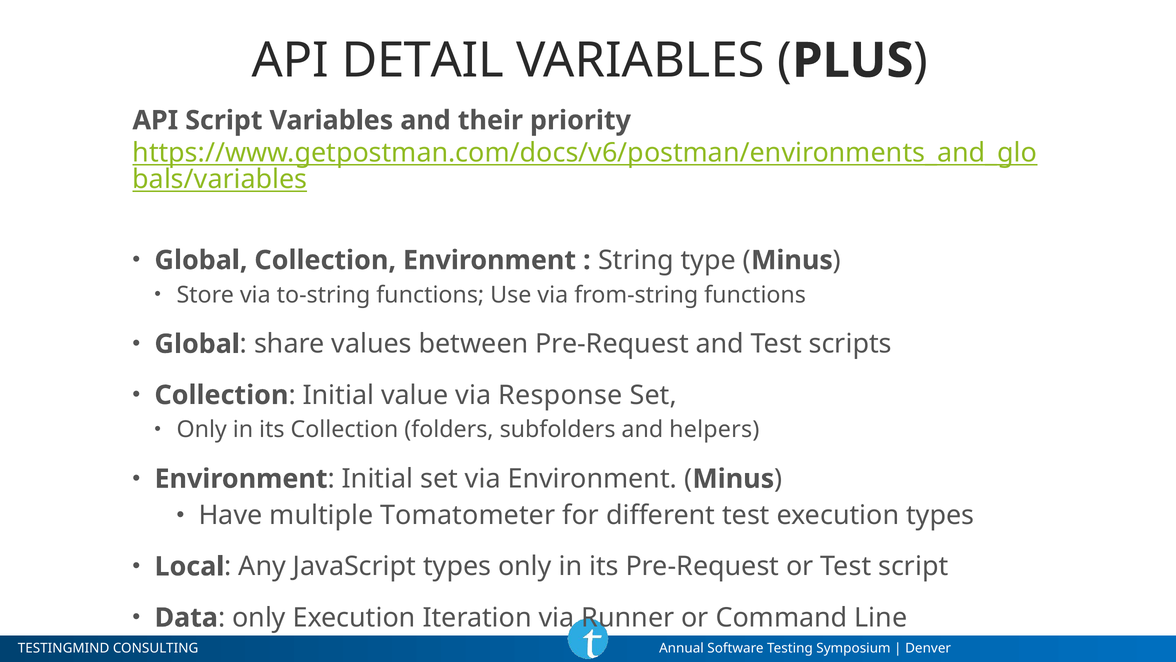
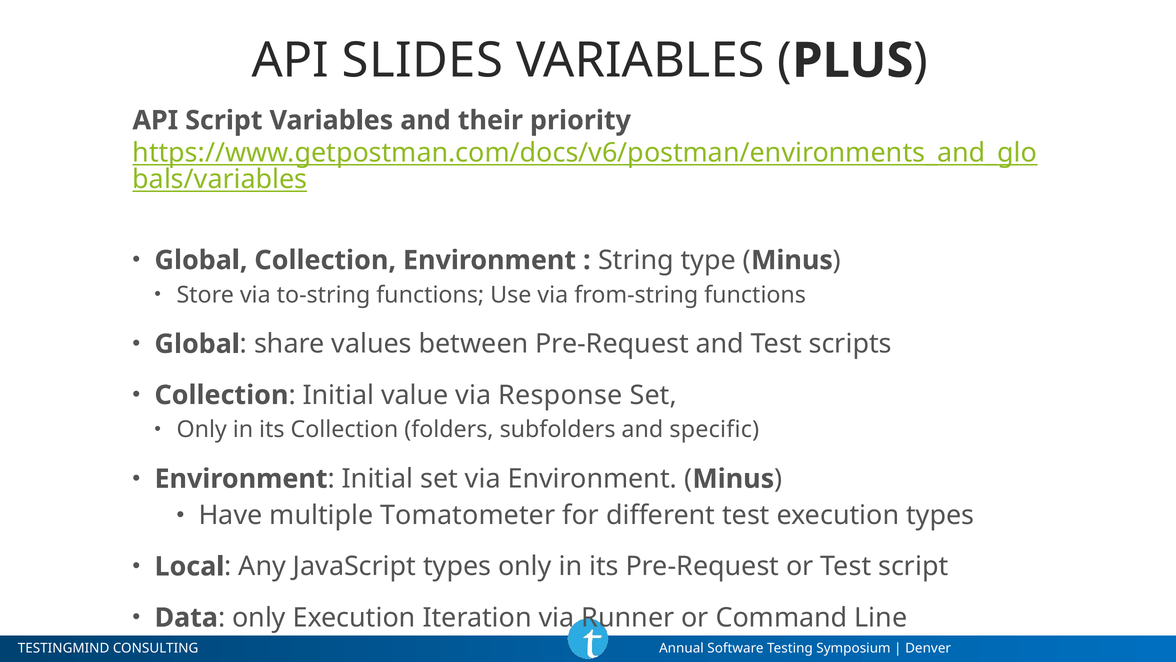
DETAIL: DETAIL -> SLIDES
helpers: helpers -> specific
